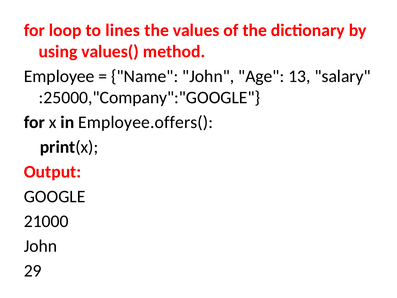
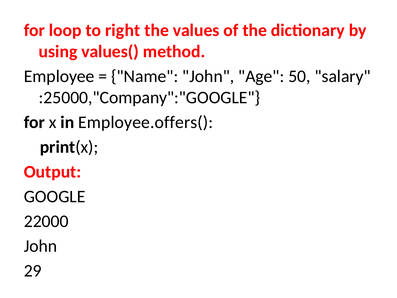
lines: lines -> right
13: 13 -> 50
21000: 21000 -> 22000
